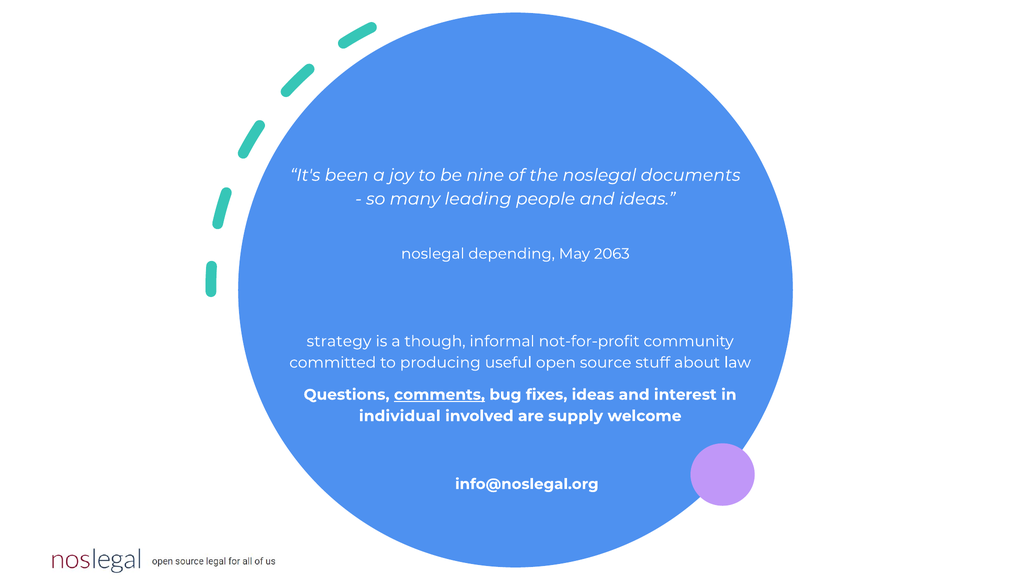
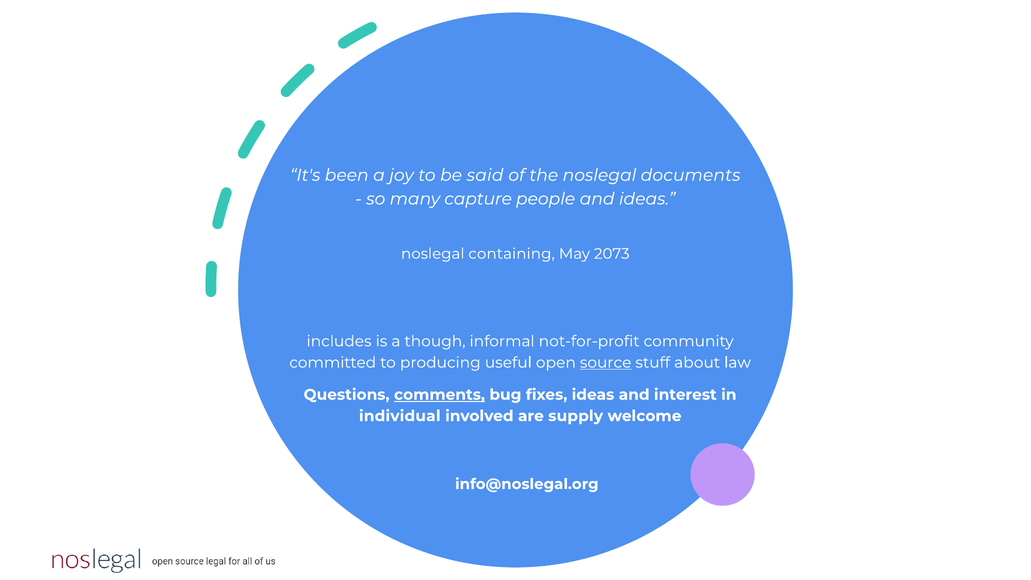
nine: nine -> said
leading: leading -> capture
depending: depending -> containing
2063: 2063 -> 2073
strategy: strategy -> includes
source underline: none -> present
